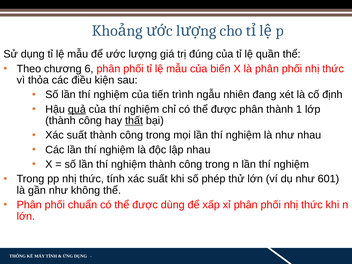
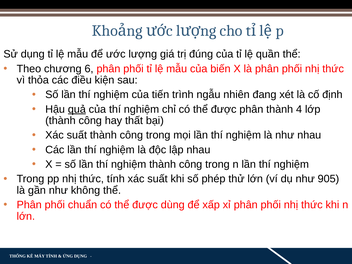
1: 1 -> 4
thất underline: present -> none
601: 601 -> 905
